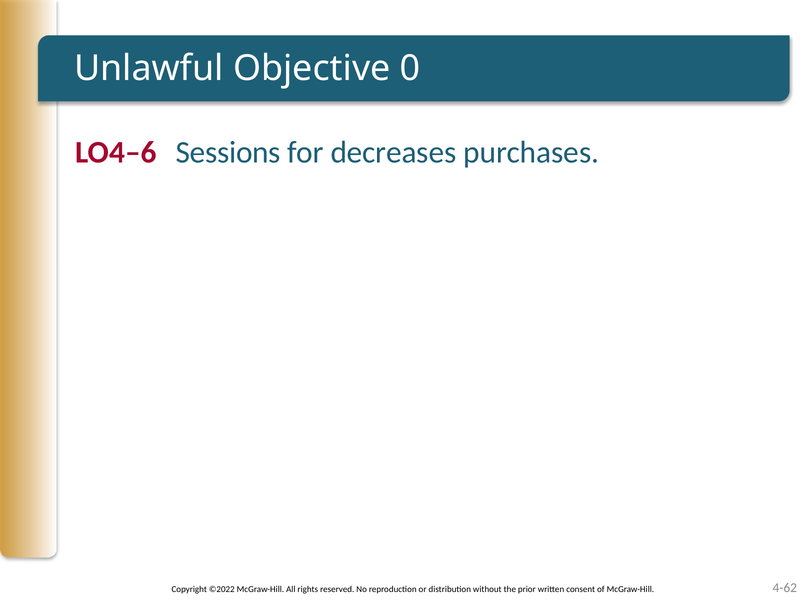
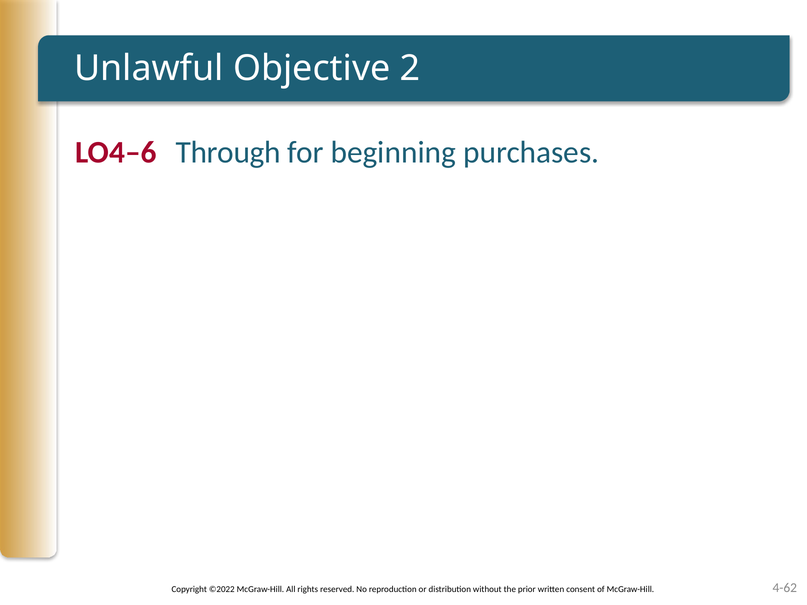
0: 0 -> 2
Sessions: Sessions -> Through
decreases: decreases -> beginning
